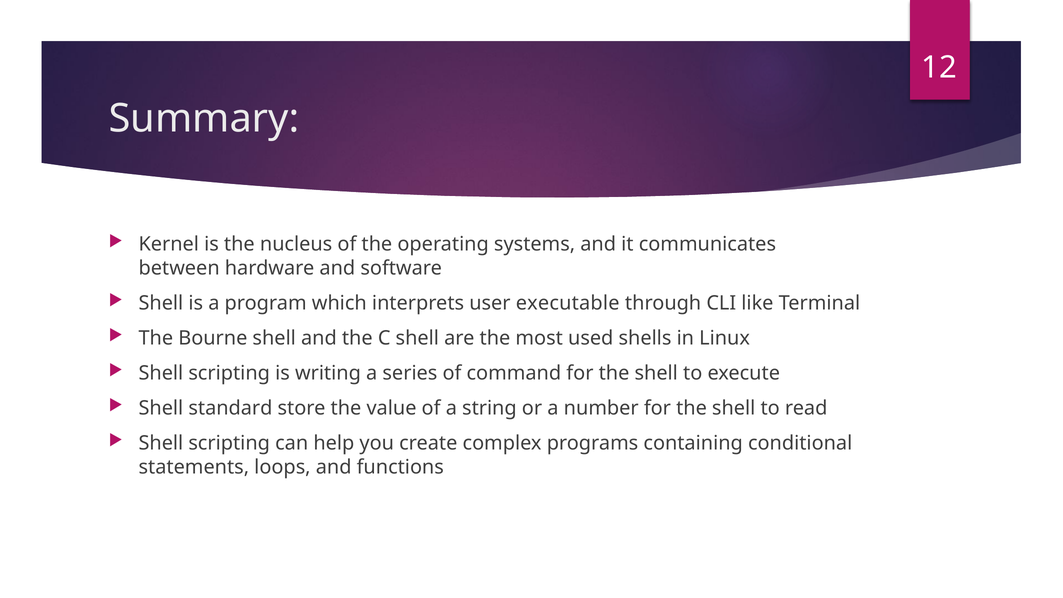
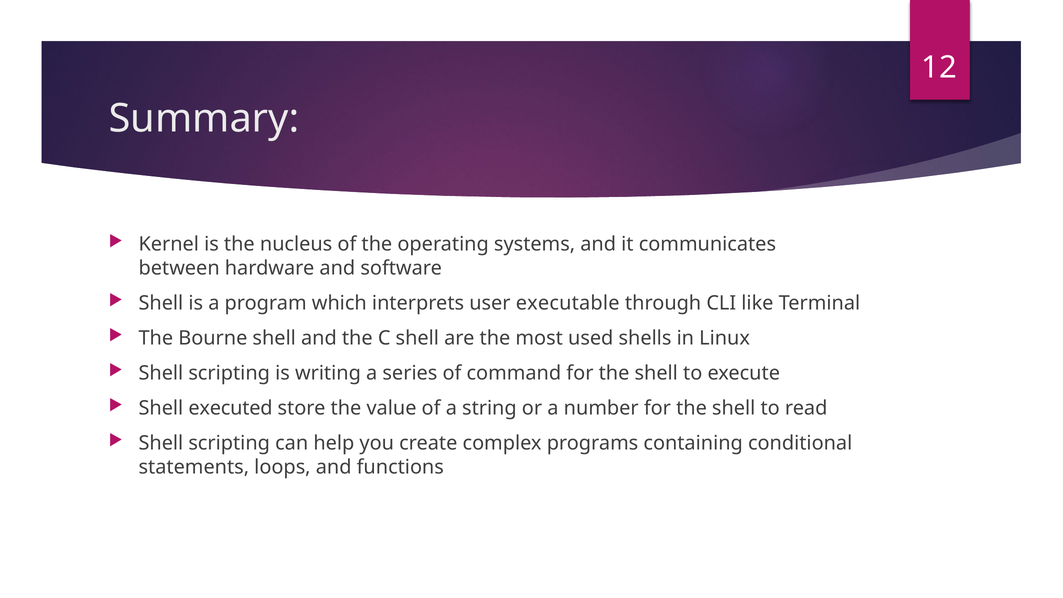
standard: standard -> executed
